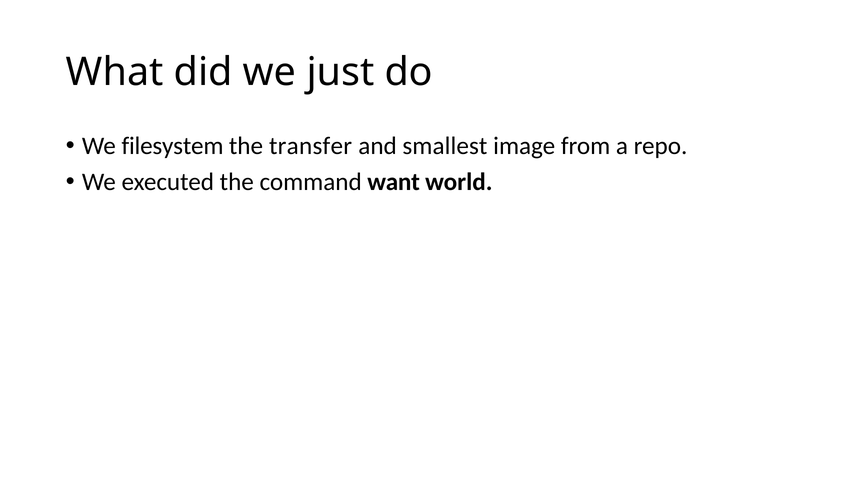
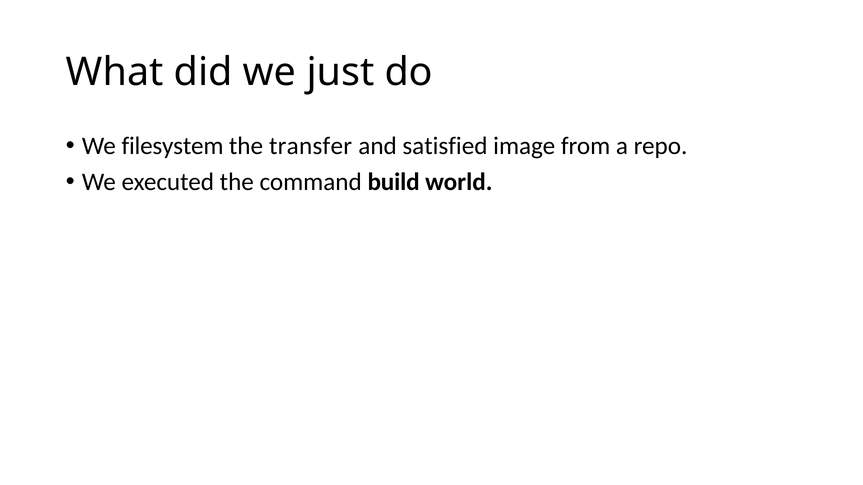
smallest: smallest -> satisfied
want: want -> build
